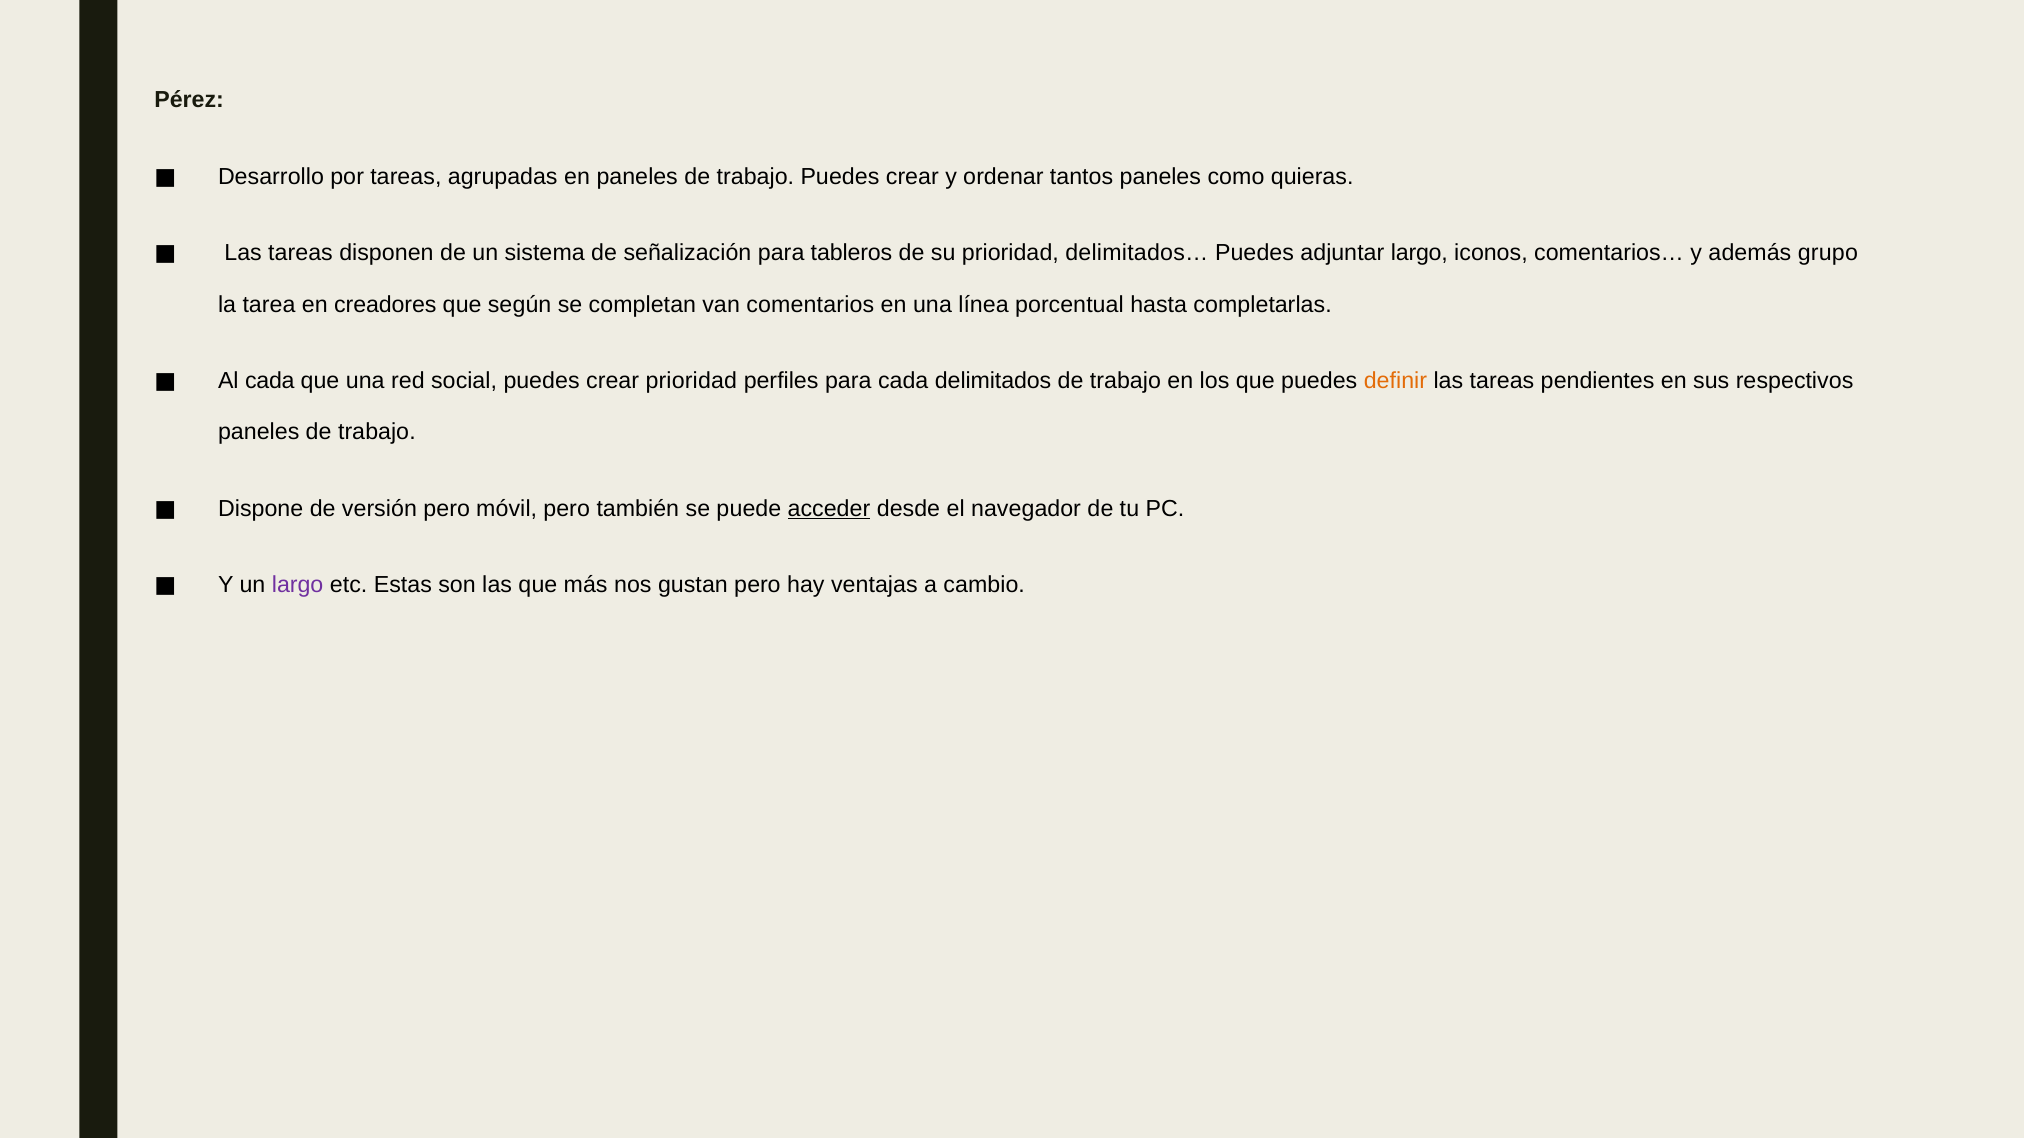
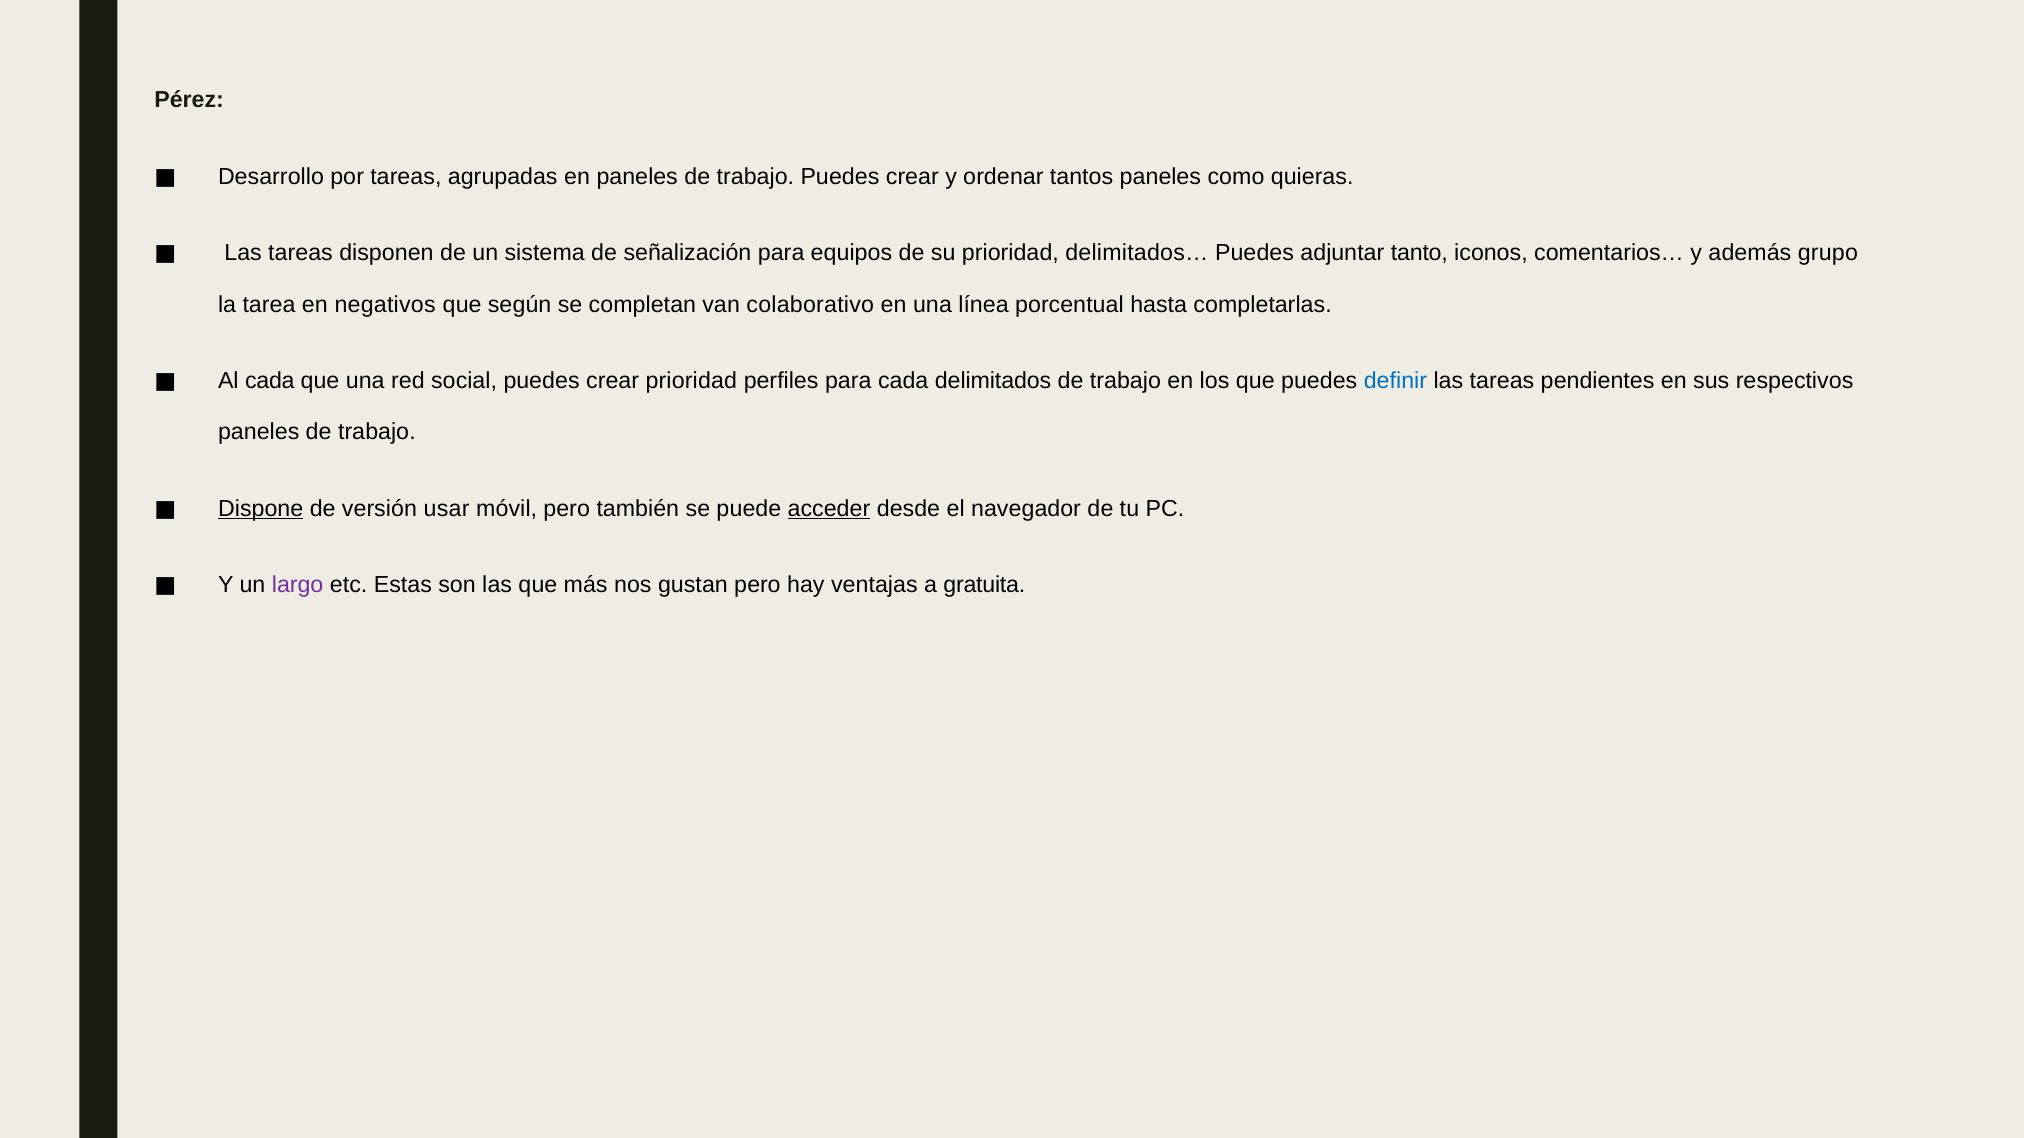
tableros: tableros -> equipos
adjuntar largo: largo -> tanto
creadores: creadores -> negativos
comentarios: comentarios -> colaborativo
definir colour: orange -> blue
Dispone underline: none -> present
versión pero: pero -> usar
cambio: cambio -> gratuita
